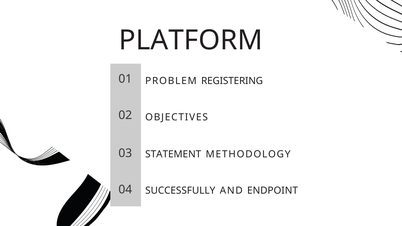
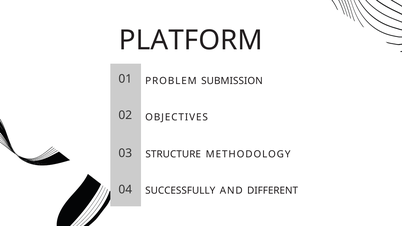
REGISTERING: REGISTERING -> SUBMISSION
STATEMENT: STATEMENT -> STRUCTURE
ENDPOINT: ENDPOINT -> DIFFERENT
